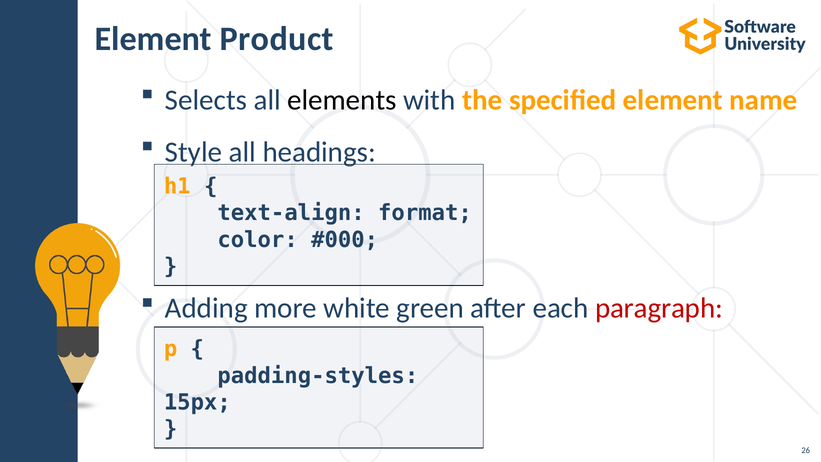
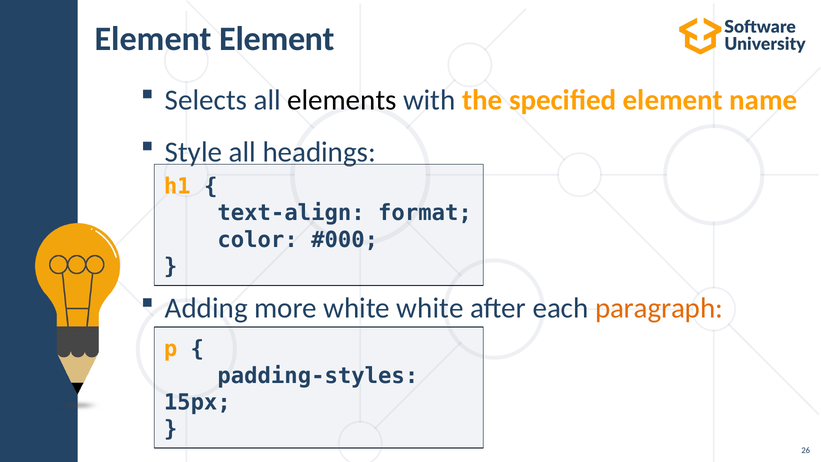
Element Product: Product -> Element
white green: green -> white
paragraph colour: red -> orange
